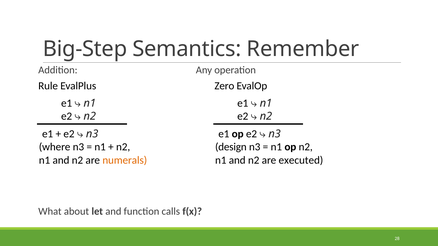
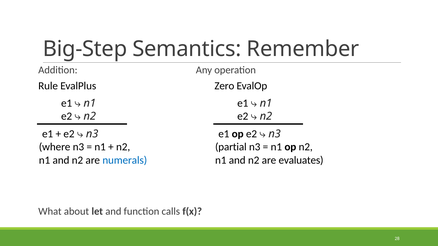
design: design -> partial
numerals colour: orange -> blue
executed: executed -> evaluates
